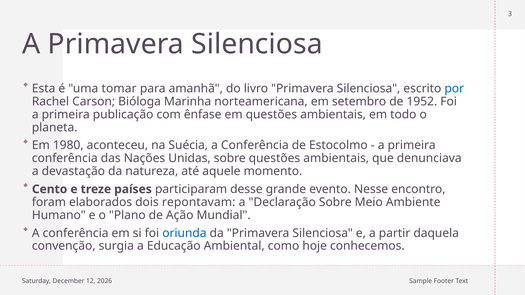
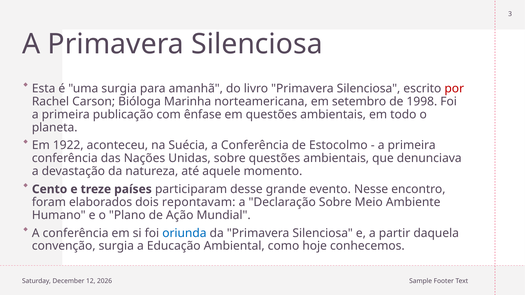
uma tomar: tomar -> surgia
por colour: blue -> red
1952: 1952 -> 1998
1980: 1980 -> 1922
